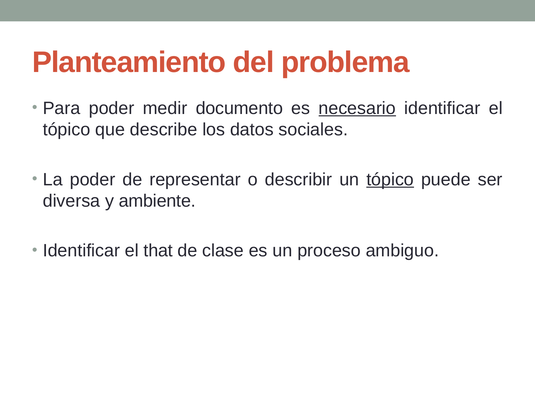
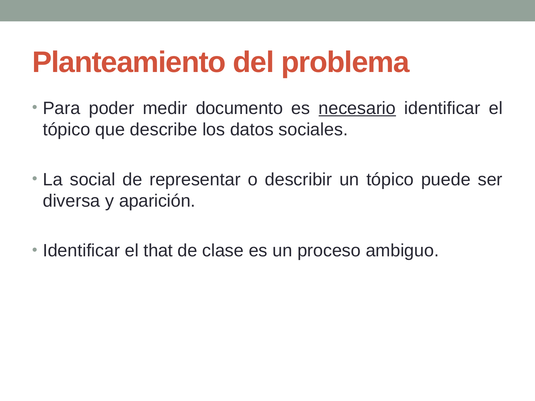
La poder: poder -> social
tópico at (390, 180) underline: present -> none
ambiente: ambiente -> aparición
